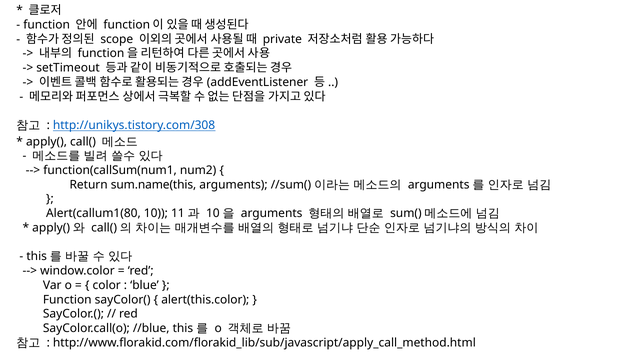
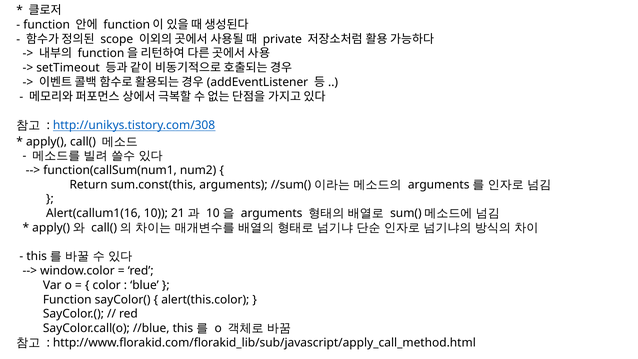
sum.name(this: sum.name(this -> sum.const(this
Alert(callum1(80: Alert(callum1(80 -> Alert(callum1(16
11: 11 -> 21
